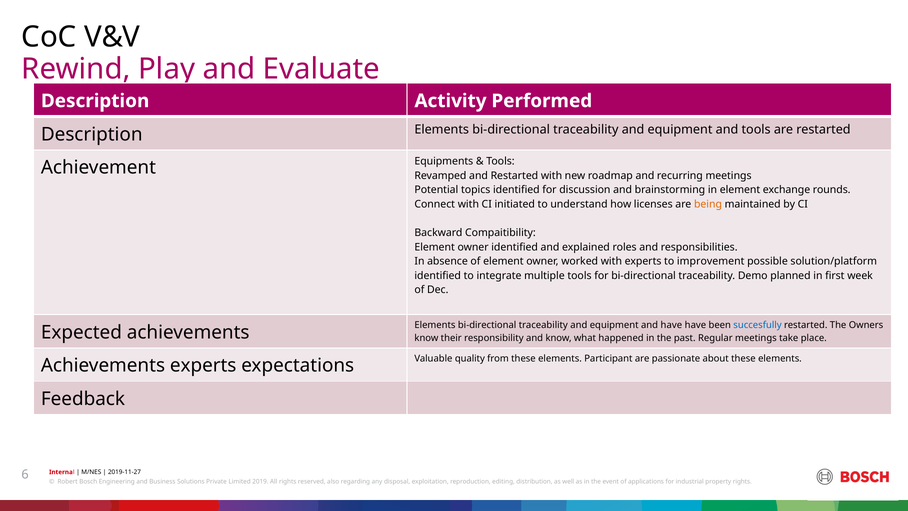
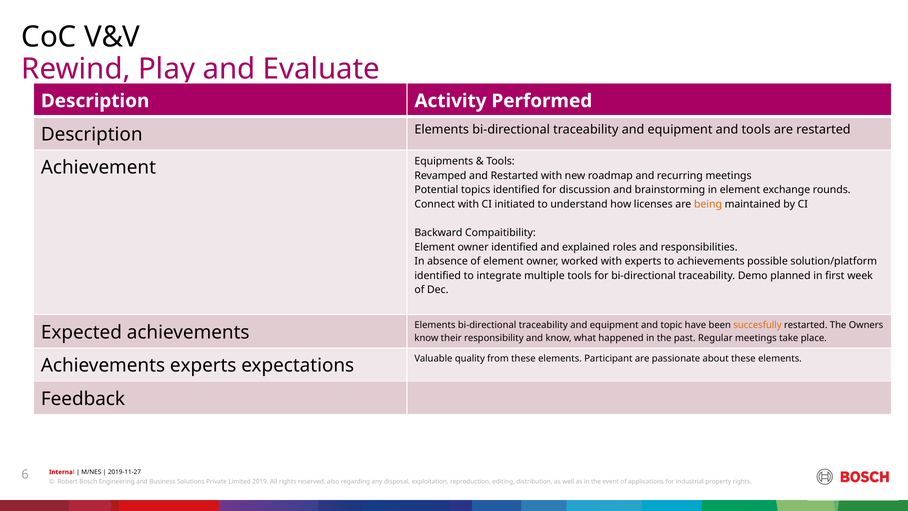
to improvement: improvement -> achievements
and have: have -> topic
succesfully colour: blue -> orange
